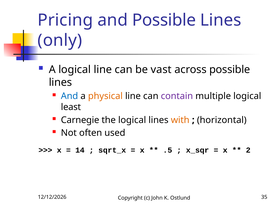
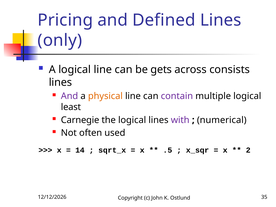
and Possible: Possible -> Defined
vast: vast -> gets
across possible: possible -> consists
And at (69, 96) colour: blue -> purple
with colour: orange -> purple
horizontal: horizontal -> numerical
